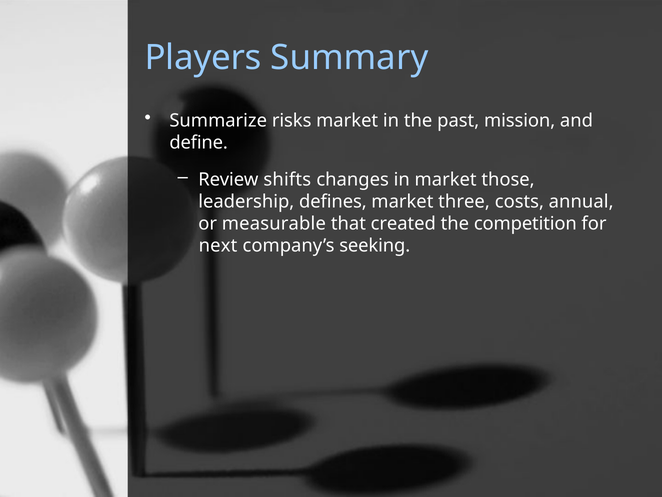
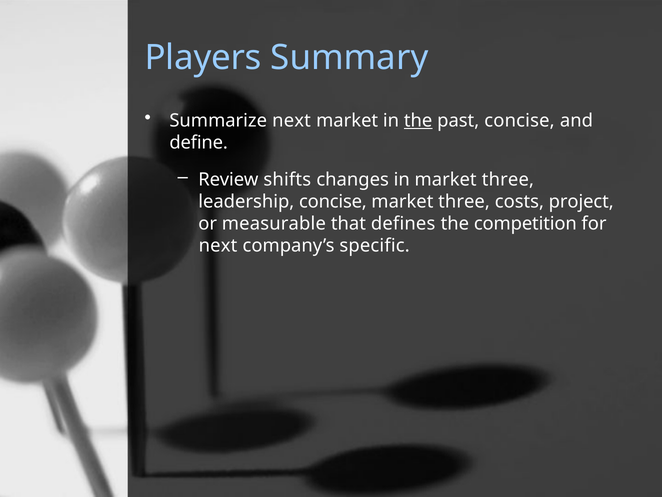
Summarize risks: risks -> next
the at (418, 120) underline: none -> present
past mission: mission -> concise
in market those: those -> three
leadership defines: defines -> concise
annual: annual -> project
created: created -> defines
seeking: seeking -> specific
